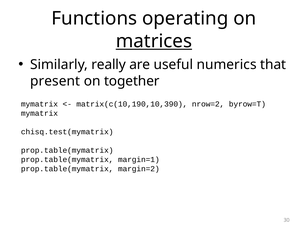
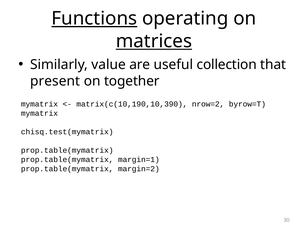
Functions underline: none -> present
really: really -> value
numerics: numerics -> collection
